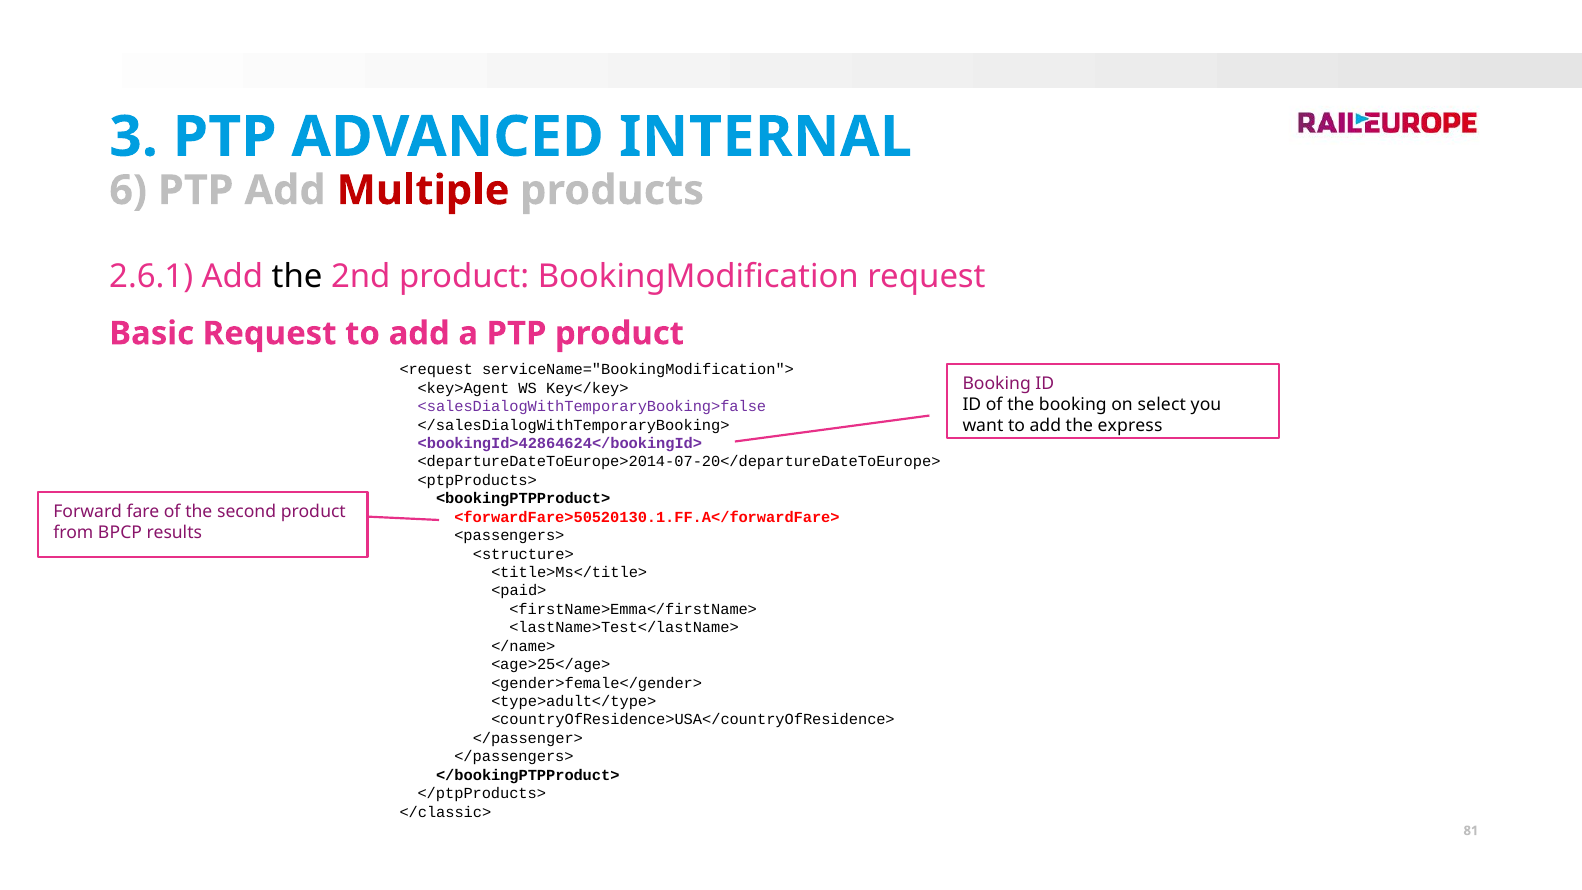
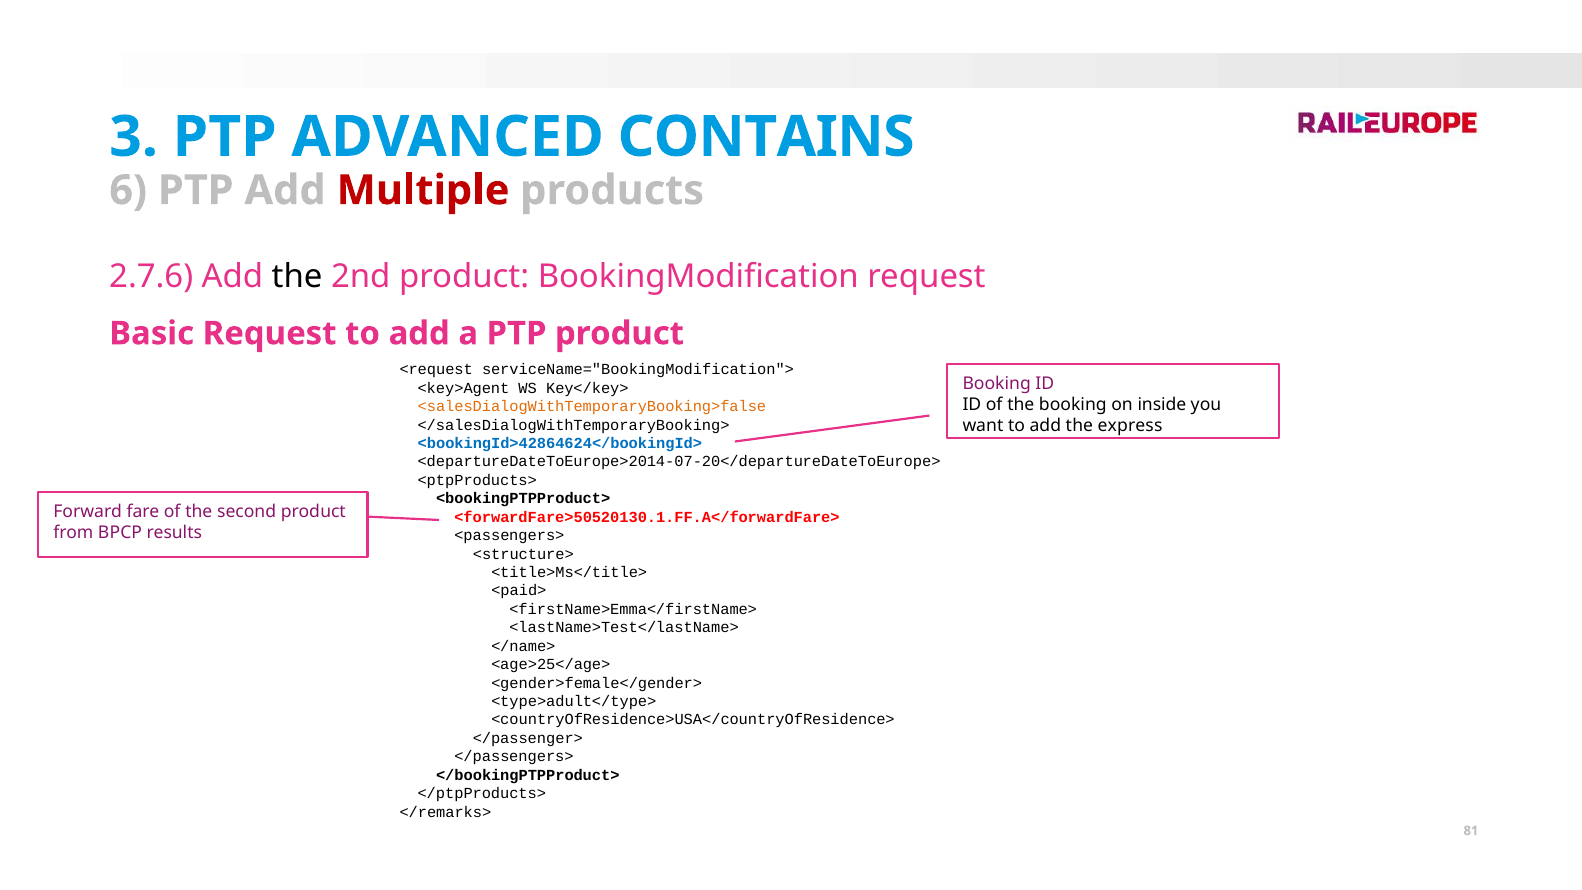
INTERNAL: INTERNAL -> CONTAINS
2.6.1: 2.6.1 -> 2.7.6
select: select -> inside
<salesDialogWithTemporaryBooking>false colour: purple -> orange
<bookingId>42864624</bookingId> colour: purple -> blue
</classic>: </classic> -> </remarks>
